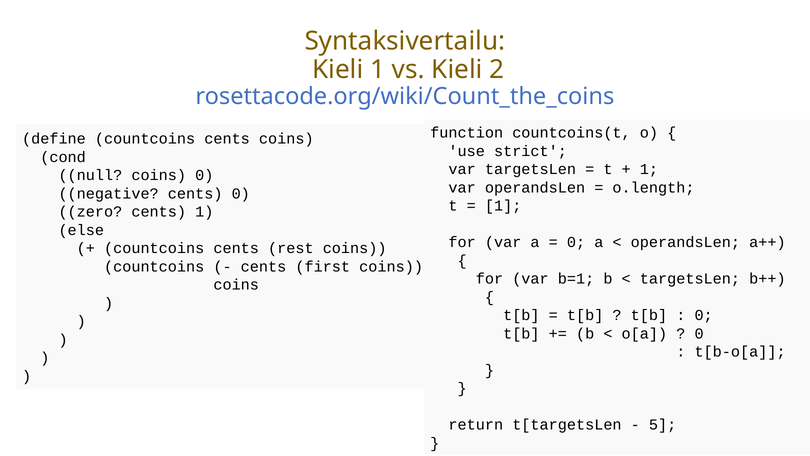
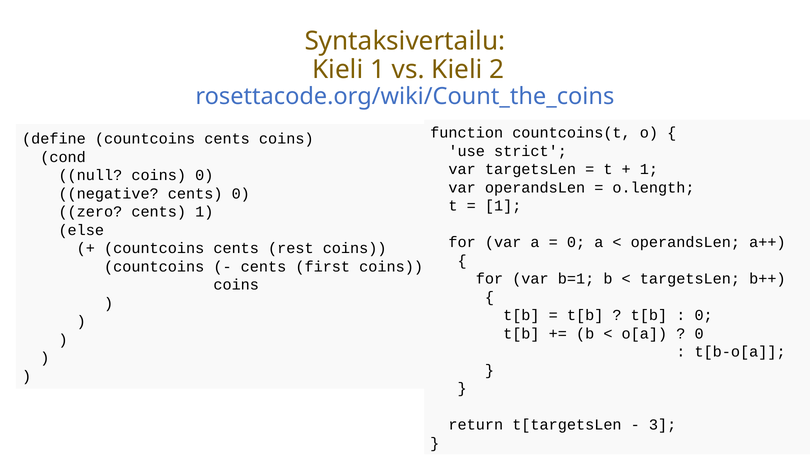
5: 5 -> 3
